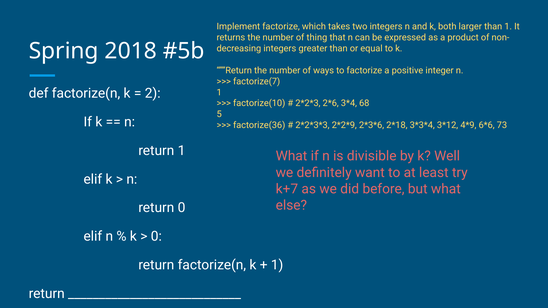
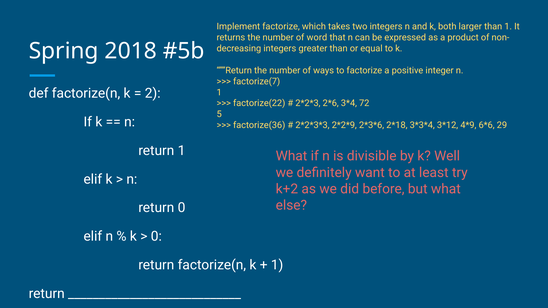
thing: thing -> word
factorize(10: factorize(10 -> factorize(22
68: 68 -> 72
73: 73 -> 29
k+7: k+7 -> k+2
